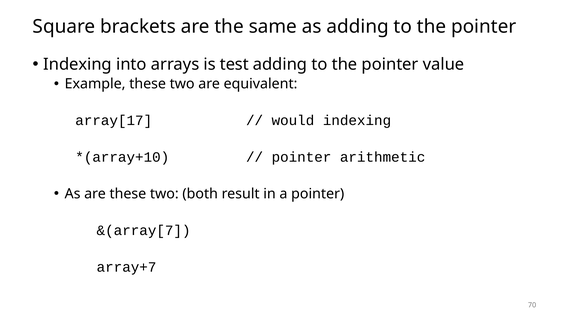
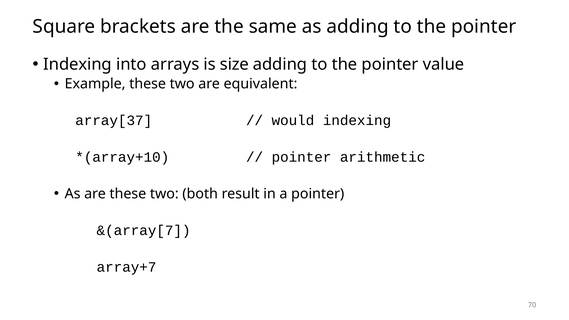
test: test -> size
array[17: array[17 -> array[37
